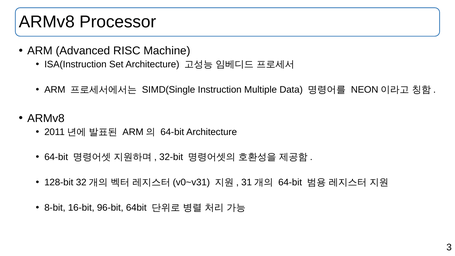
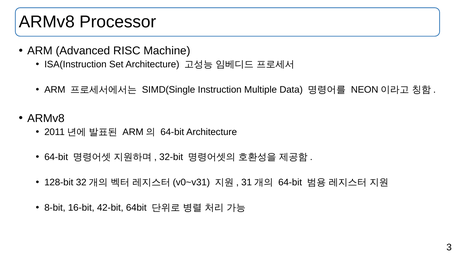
96-bit: 96-bit -> 42-bit
